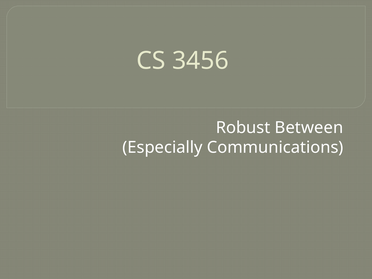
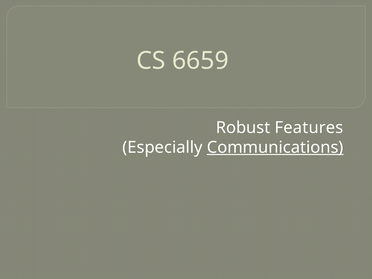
3456: 3456 -> 6659
Between: Between -> Features
Communications underline: none -> present
